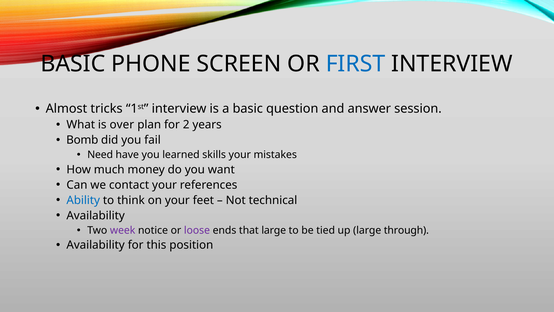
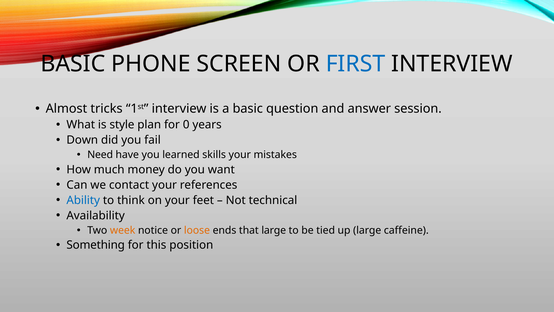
over: over -> style
2: 2 -> 0
Bomb: Bomb -> Down
week colour: purple -> orange
loose colour: purple -> orange
through: through -> caffeine
Availability at (96, 245): Availability -> Something
